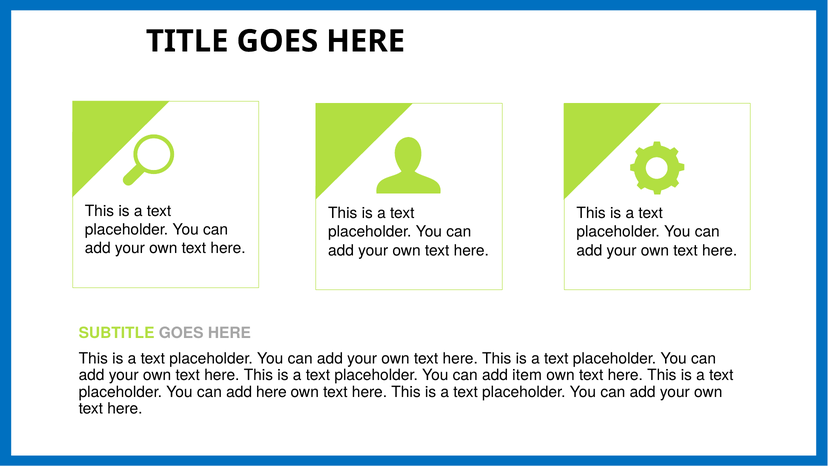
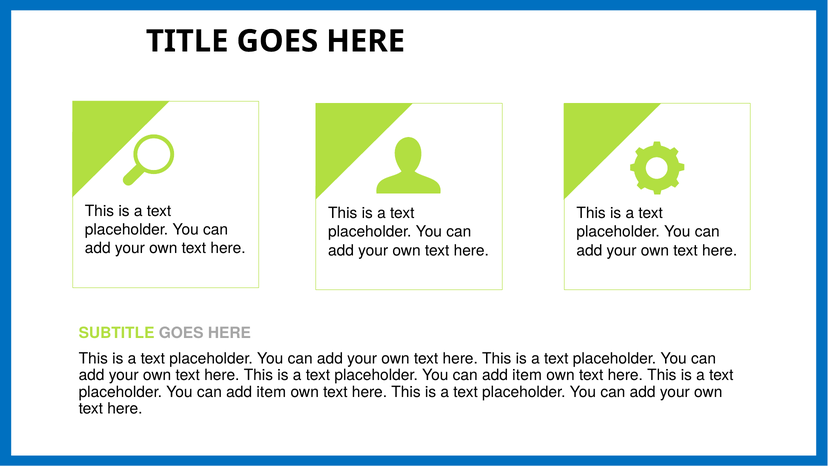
here at (271, 392): here -> item
